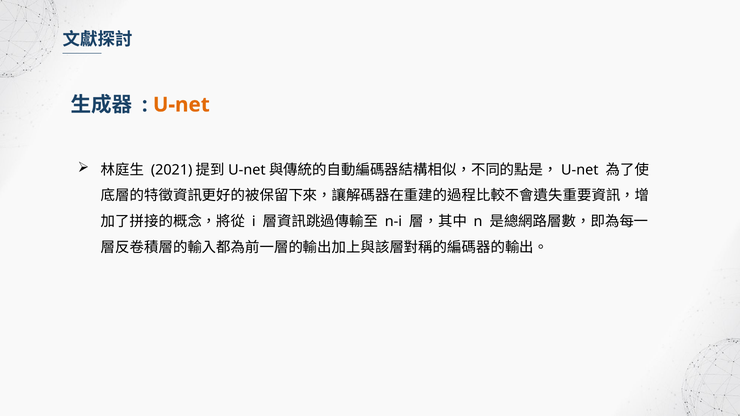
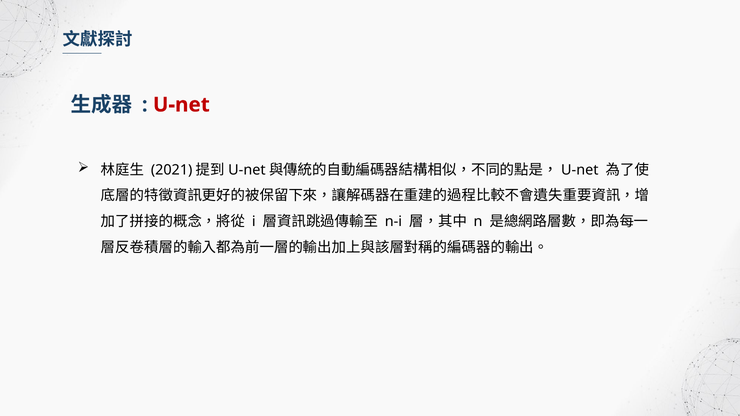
U-net colour: orange -> red
